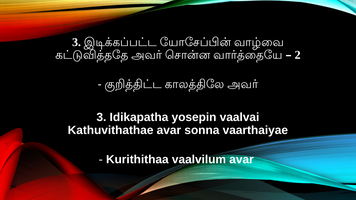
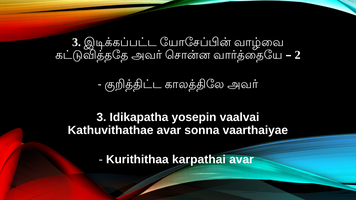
vaalvilum: vaalvilum -> karpathai
